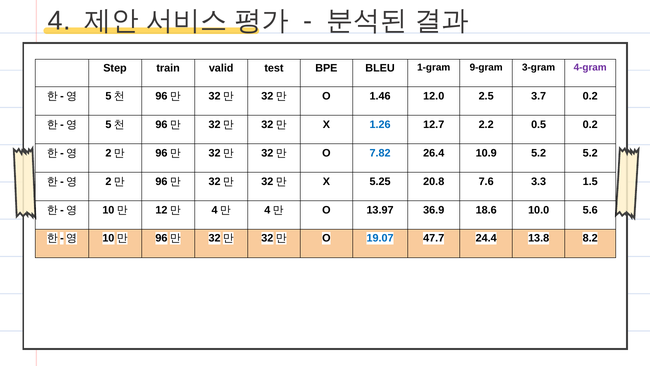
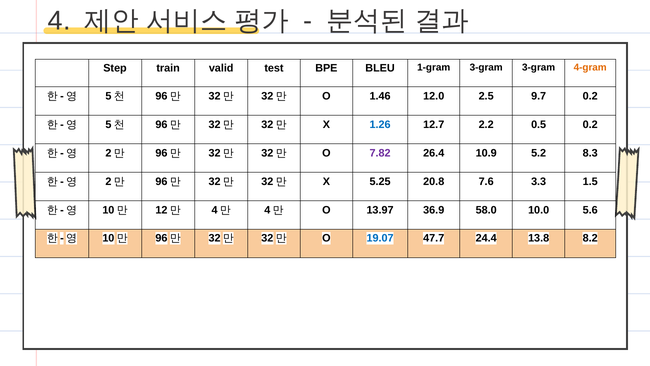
1-gram 9-gram: 9-gram -> 3-gram
4-gram colour: purple -> orange
3.7: 3.7 -> 9.7
7.82 colour: blue -> purple
5.2 5.2: 5.2 -> 8.3
18.6: 18.6 -> 58.0
